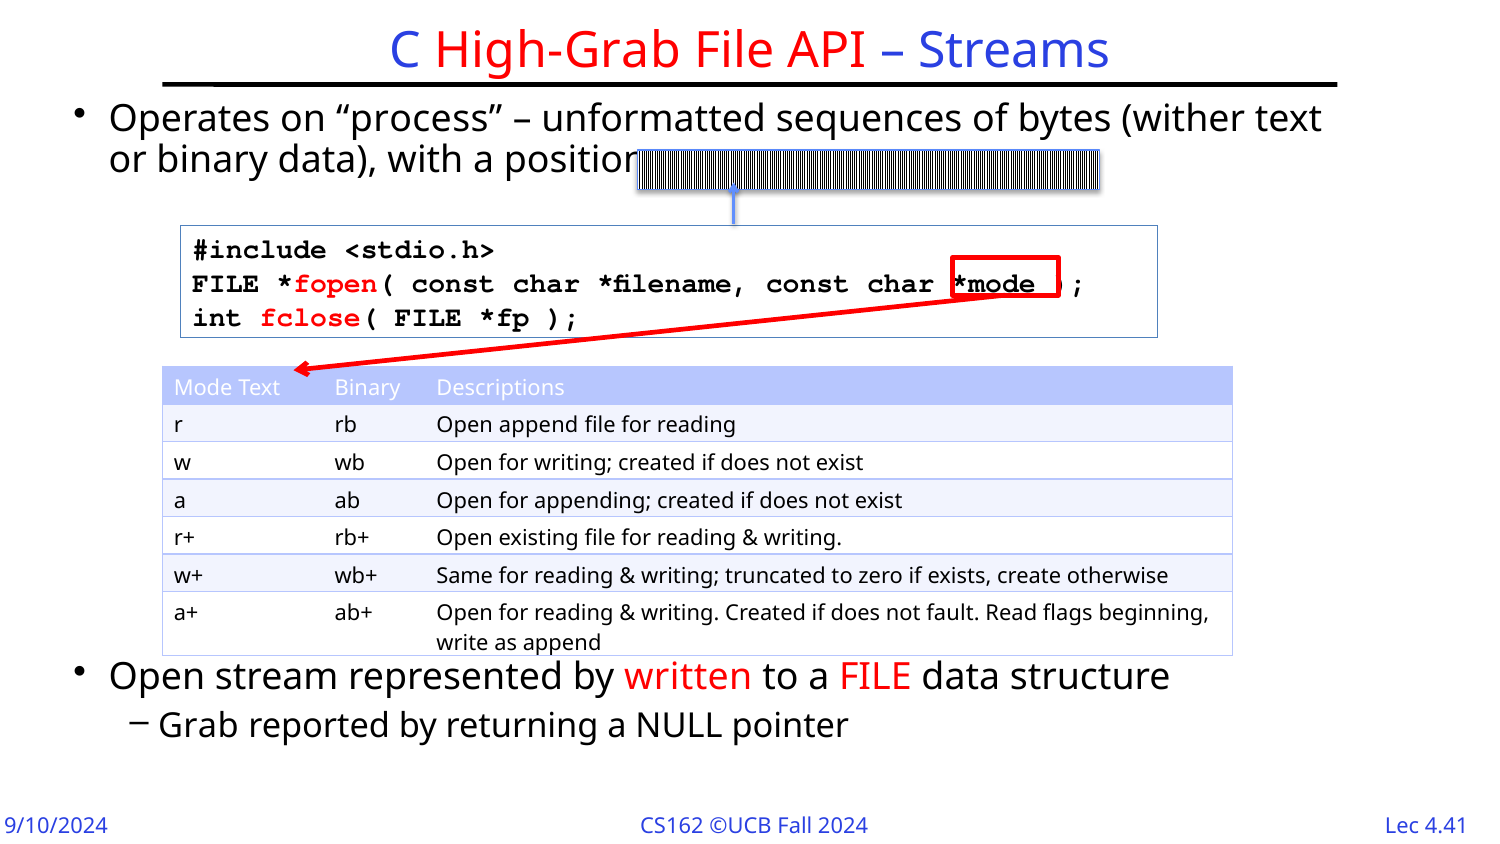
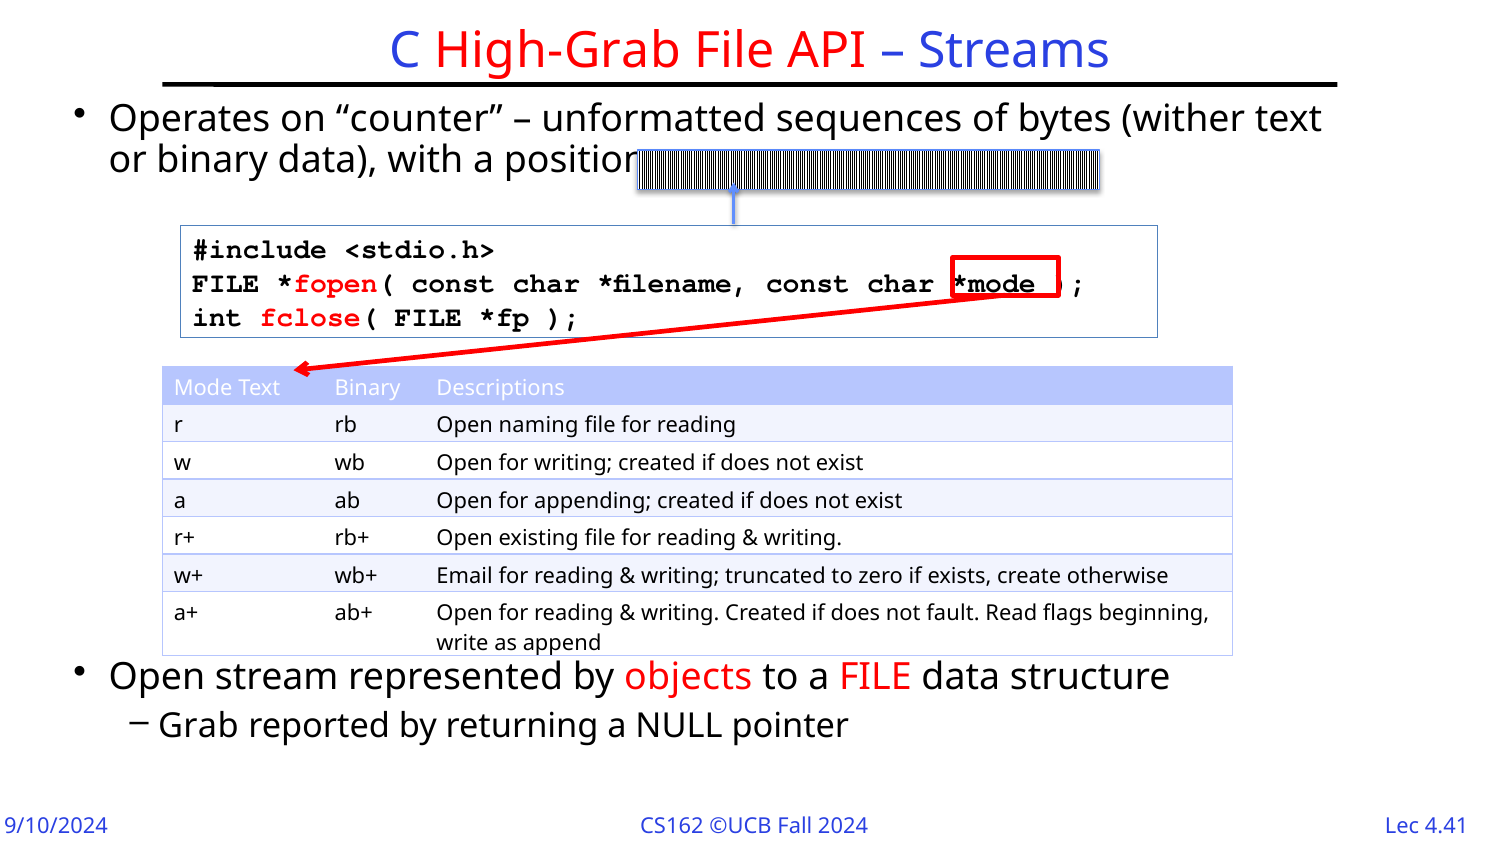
process: process -> counter
Open append: append -> naming
Same: Same -> Email
written: written -> objects
